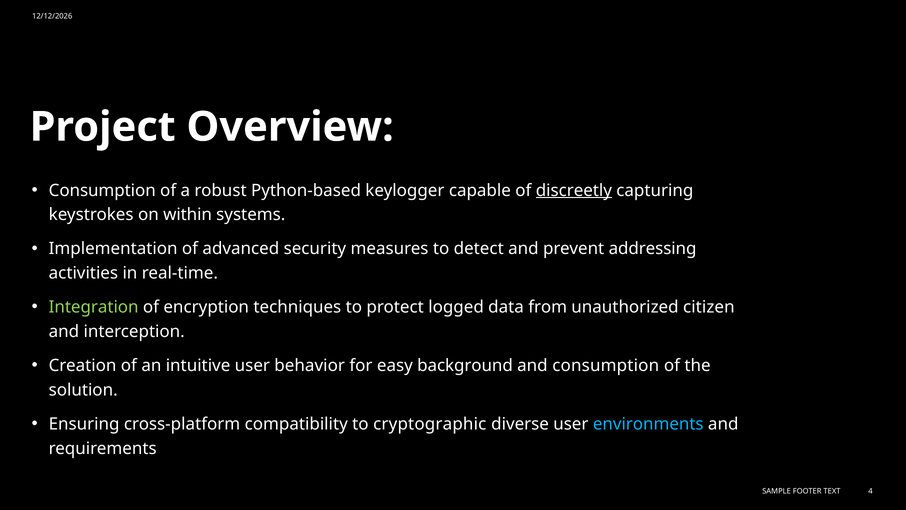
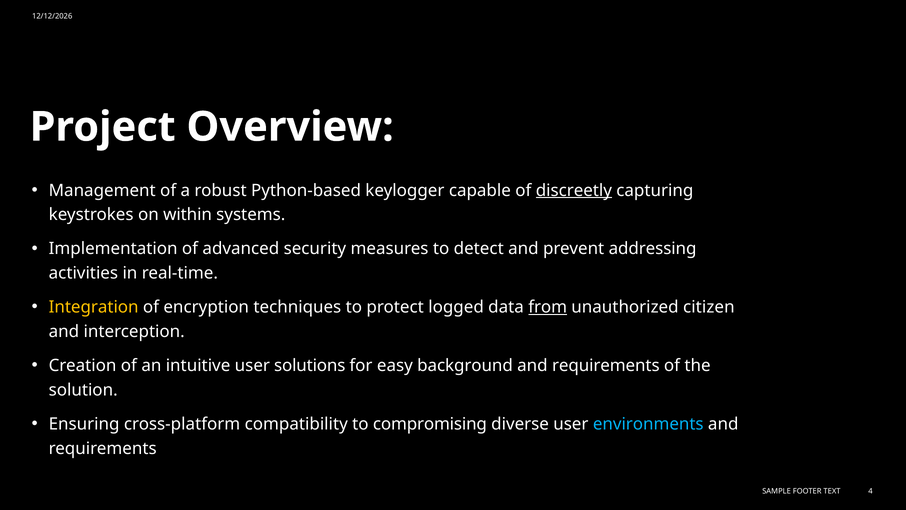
Consumption at (102, 190): Consumption -> Management
Integration colour: light green -> yellow
from underline: none -> present
behavior: behavior -> solutions
consumption at (606, 365): consumption -> requirements
cryptographic: cryptographic -> compromising
